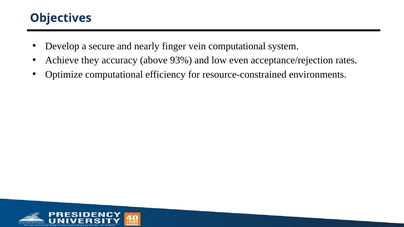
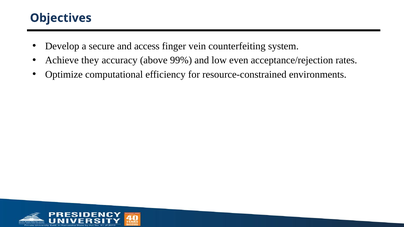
nearly: nearly -> access
vein computational: computational -> counterfeiting
93%: 93% -> 99%
